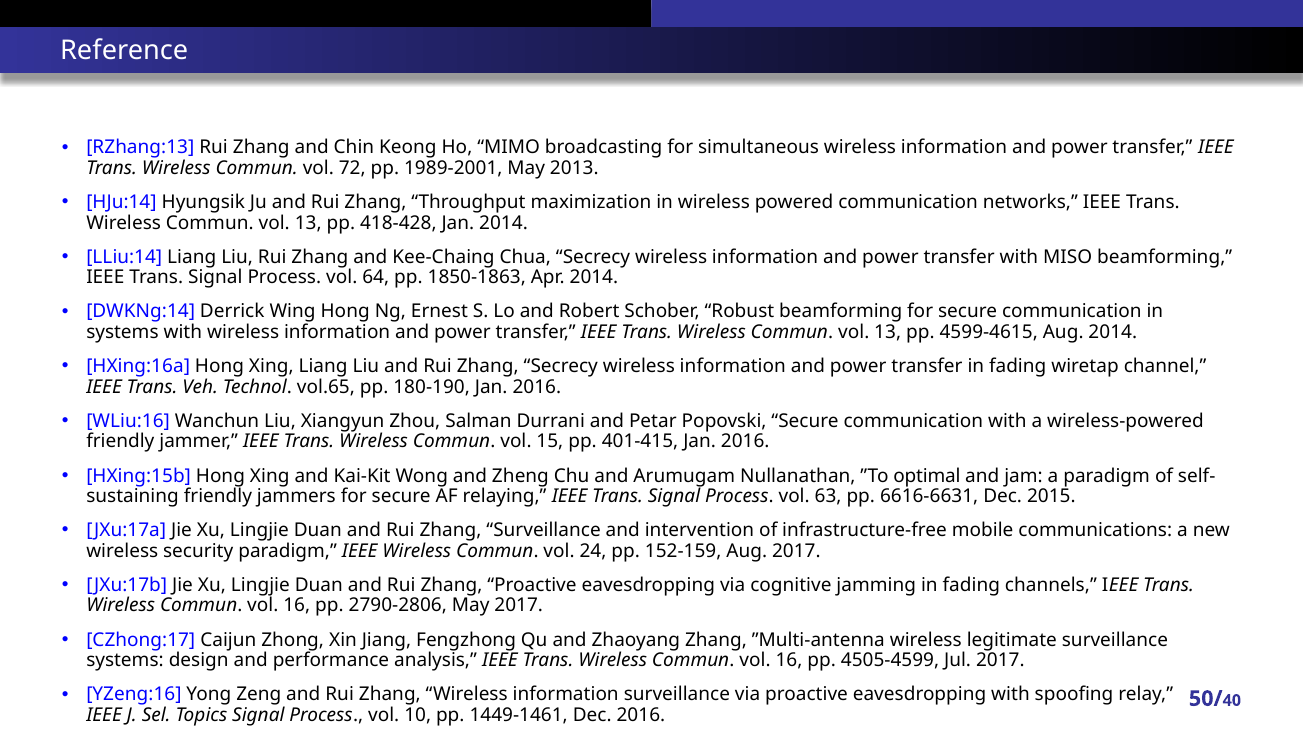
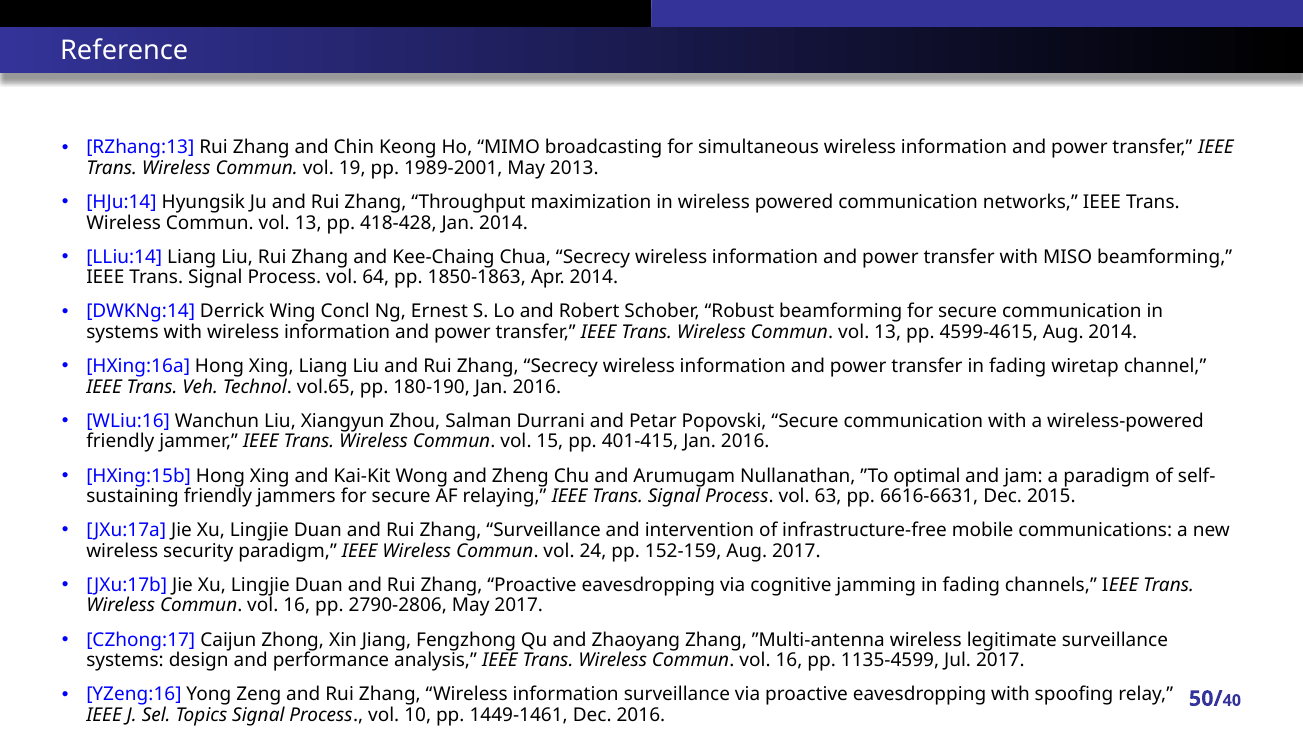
72: 72 -> 19
Wing Hong: Hong -> Concl
4505-4599: 4505-4599 -> 1135-4599
